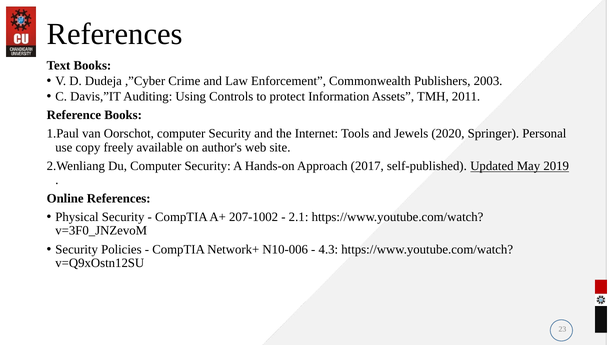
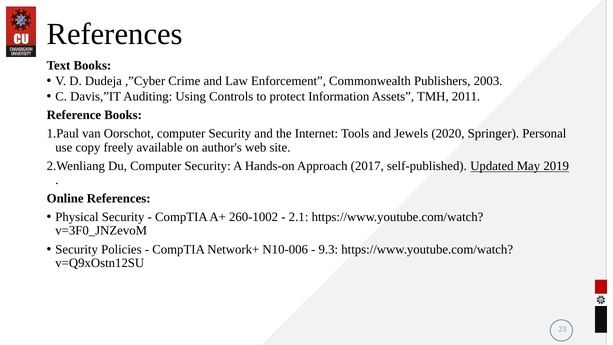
207-1002: 207-1002 -> 260-1002
4.3: 4.3 -> 9.3
